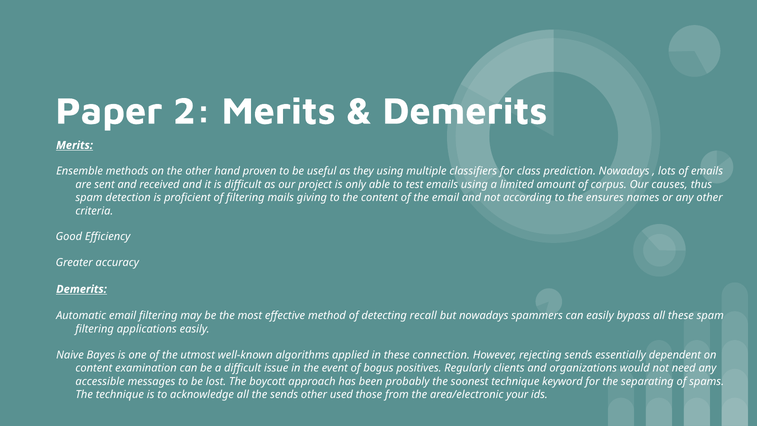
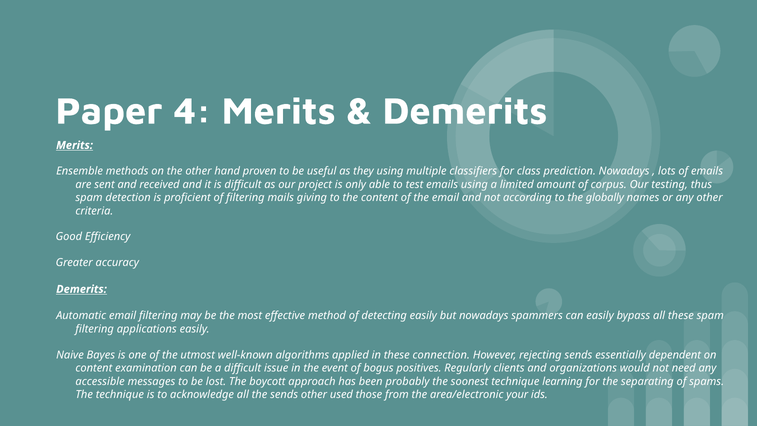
2: 2 -> 4
causes: causes -> testing
ensures: ensures -> globally
detecting recall: recall -> easily
keyword: keyword -> learning
